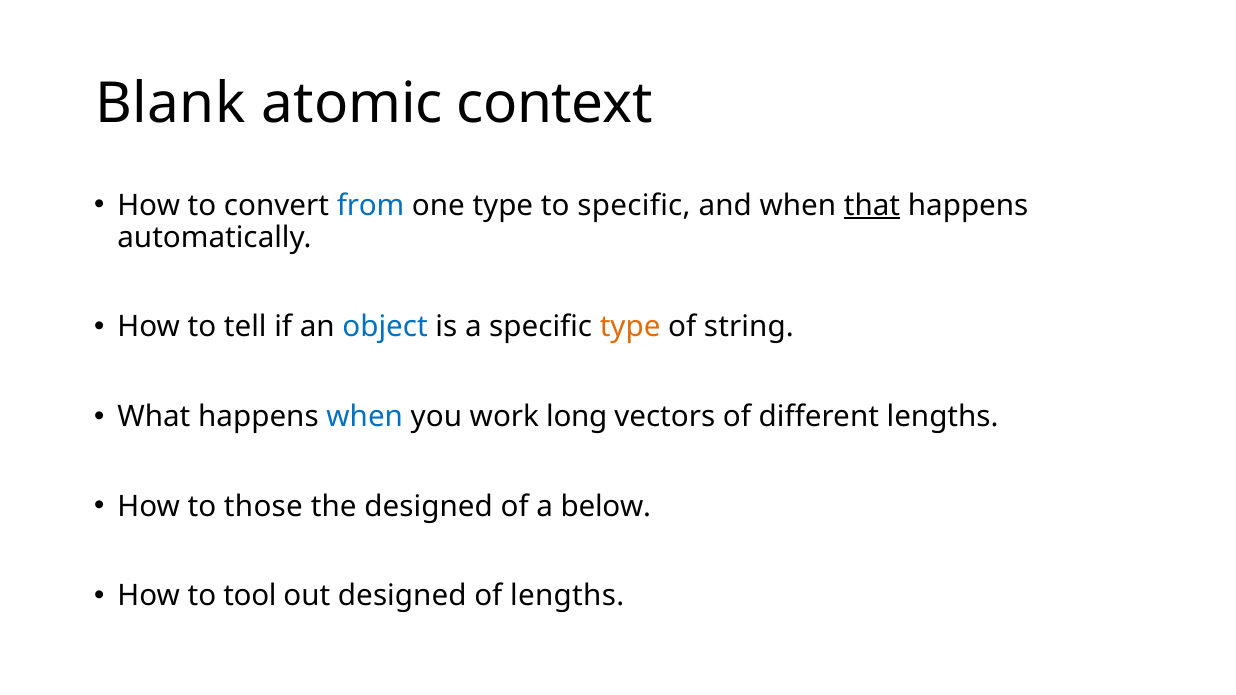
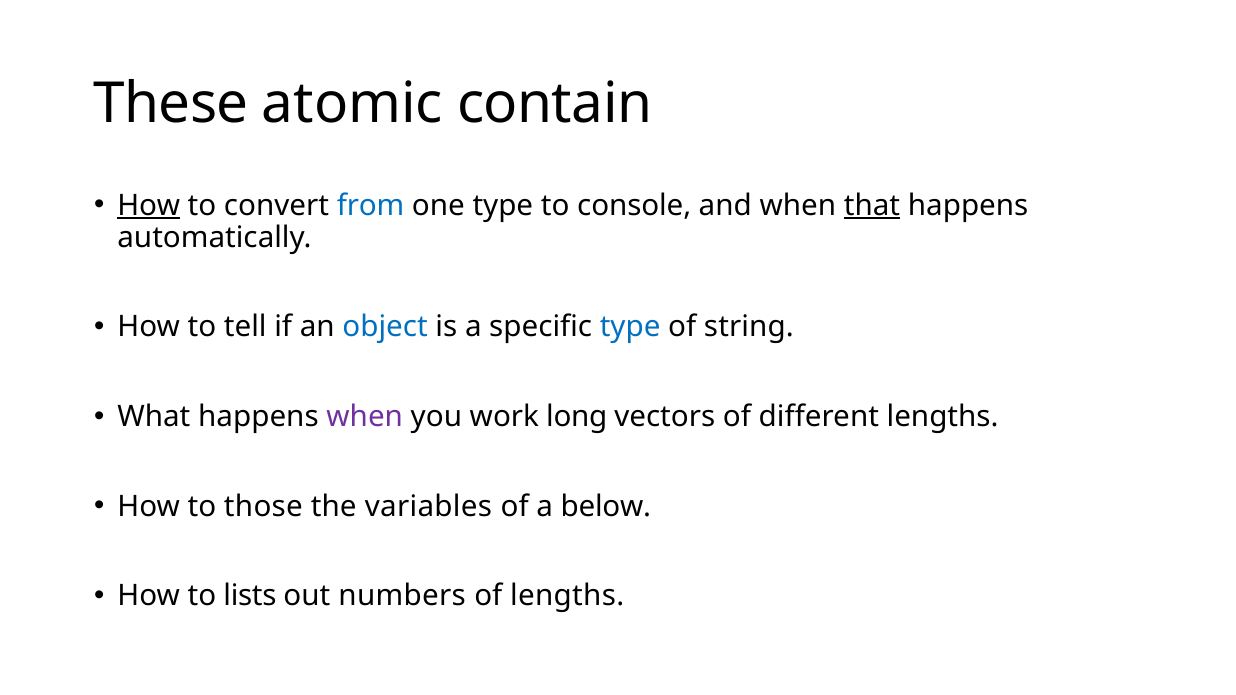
Blank: Blank -> These
context: context -> contain
How at (149, 206) underline: none -> present
to specific: specific -> console
type at (630, 327) colour: orange -> blue
when at (365, 417) colour: blue -> purple
the designed: designed -> variables
tool: tool -> lists
out designed: designed -> numbers
